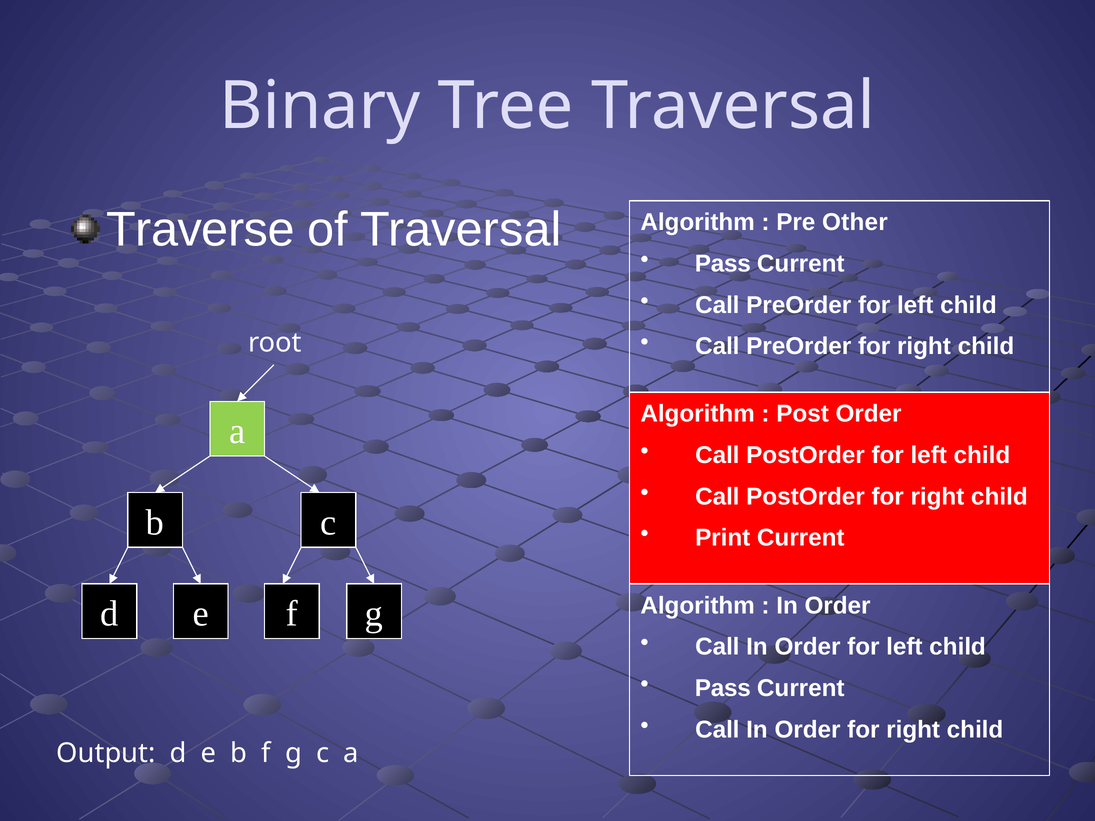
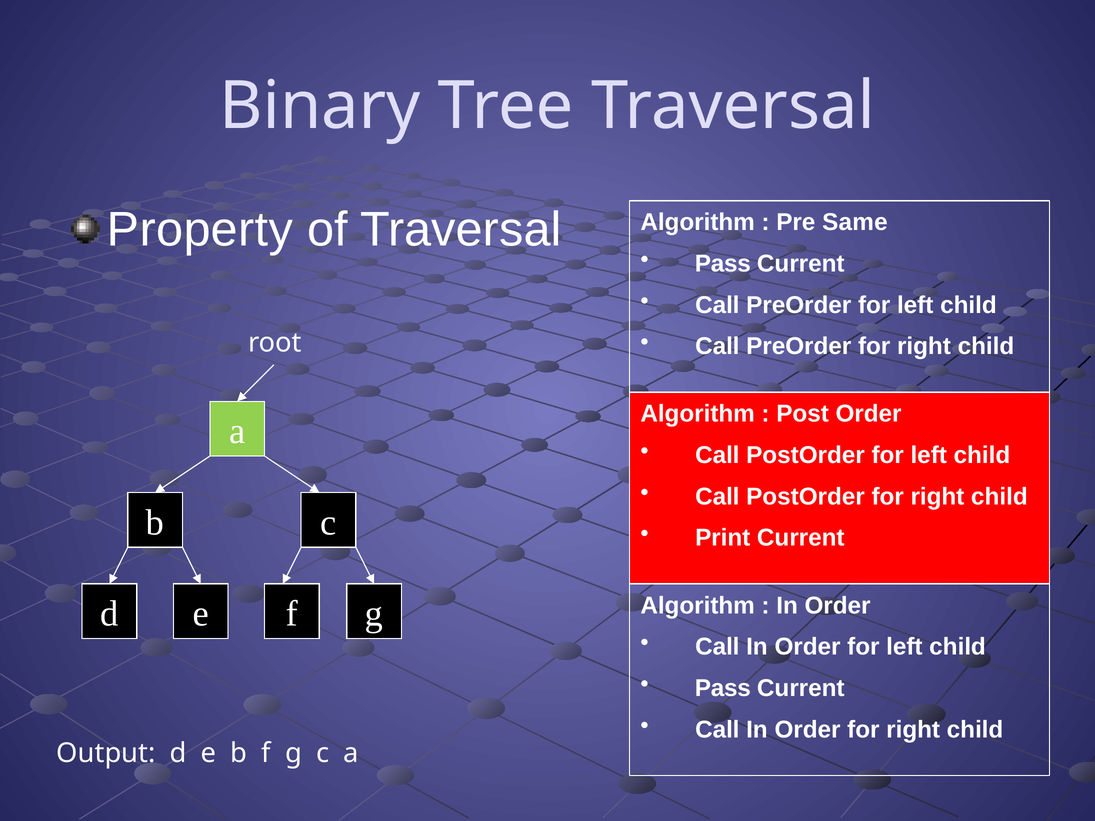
Traverse: Traverse -> Property
Other: Other -> Same
